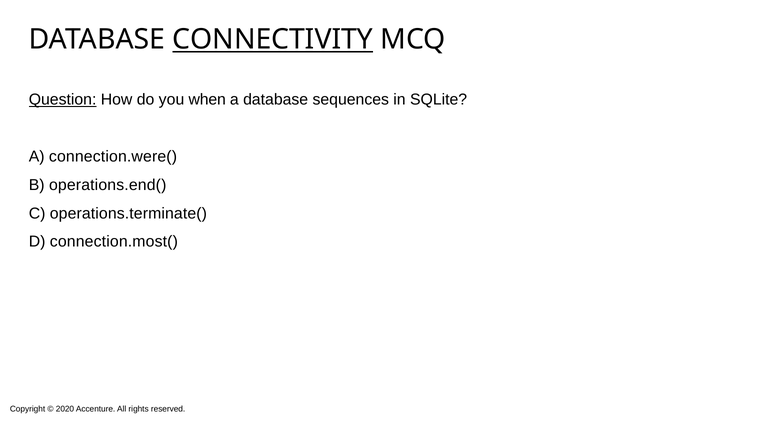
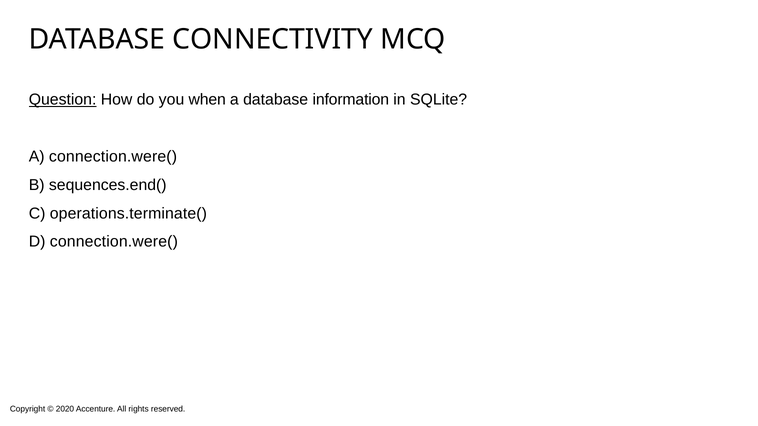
CONNECTIVITY underline: present -> none
sequences: sequences -> information
operations.end(: operations.end( -> sequences.end(
D connection.most(: connection.most( -> connection.were(
